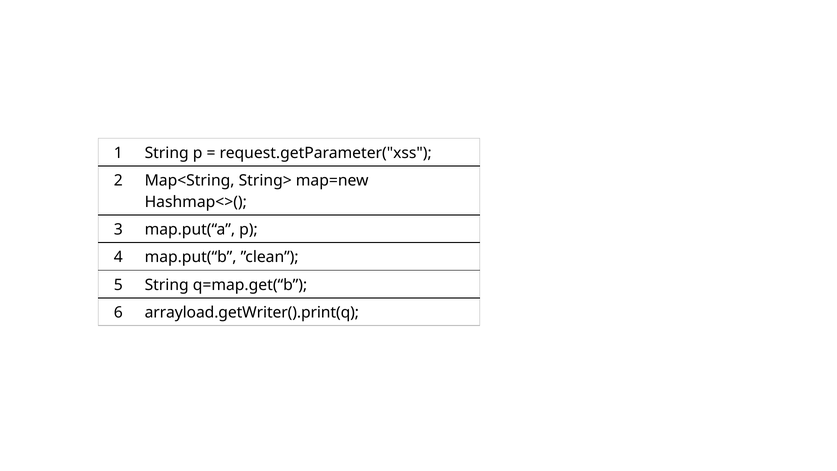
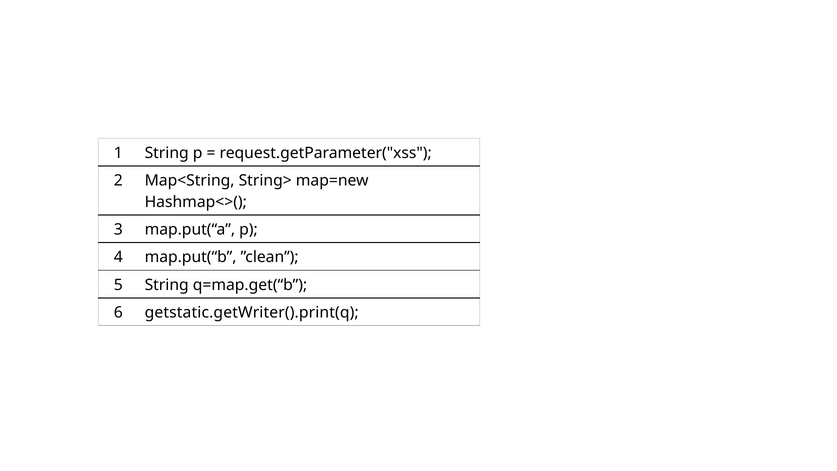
arrayload.getWriter().print(q: arrayload.getWriter().print(q -> getstatic.getWriter().print(q
